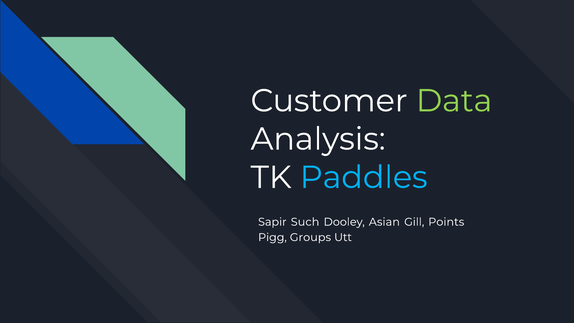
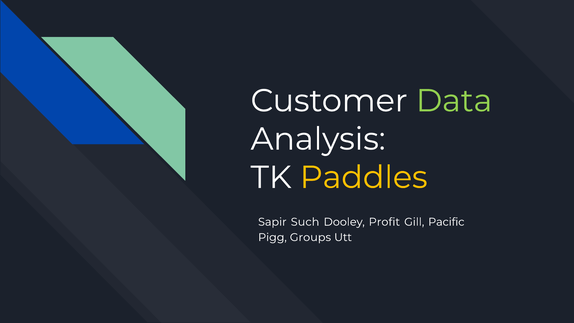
Paddles colour: light blue -> yellow
Asian: Asian -> Profit
Points: Points -> Pacific
